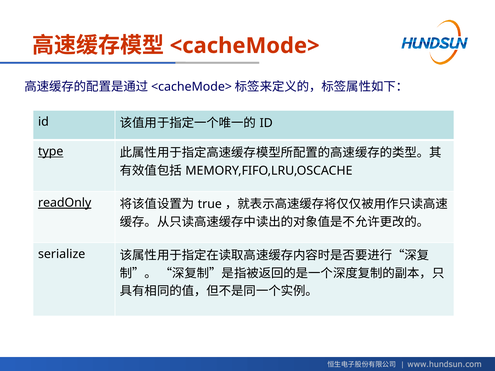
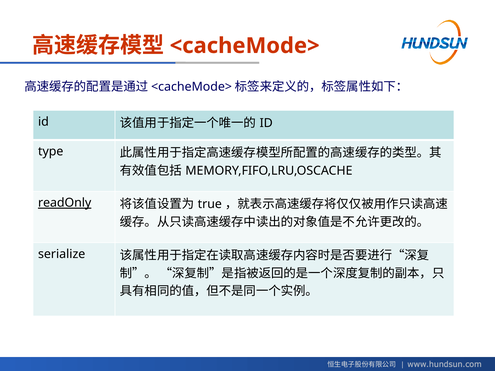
type underline: present -> none
